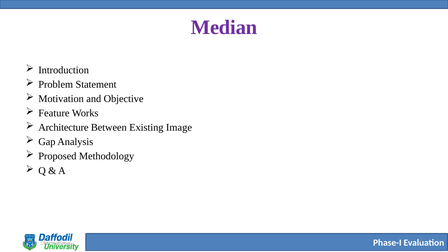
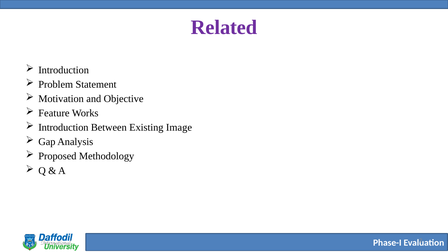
Median: Median -> Related
Architecture at (63, 128): Architecture -> Introduction
